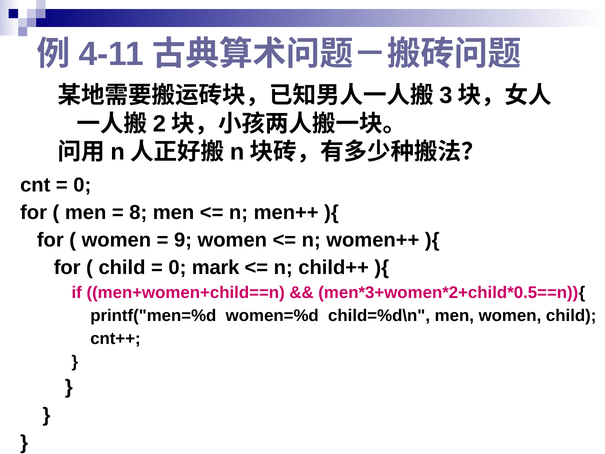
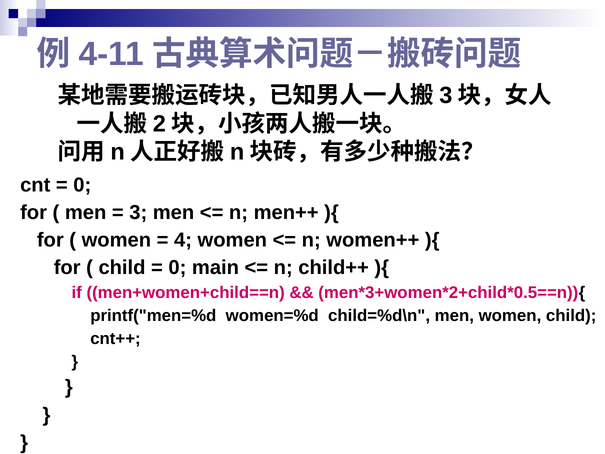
8 at (138, 212): 8 -> 3
9: 9 -> 4
mark: mark -> main
